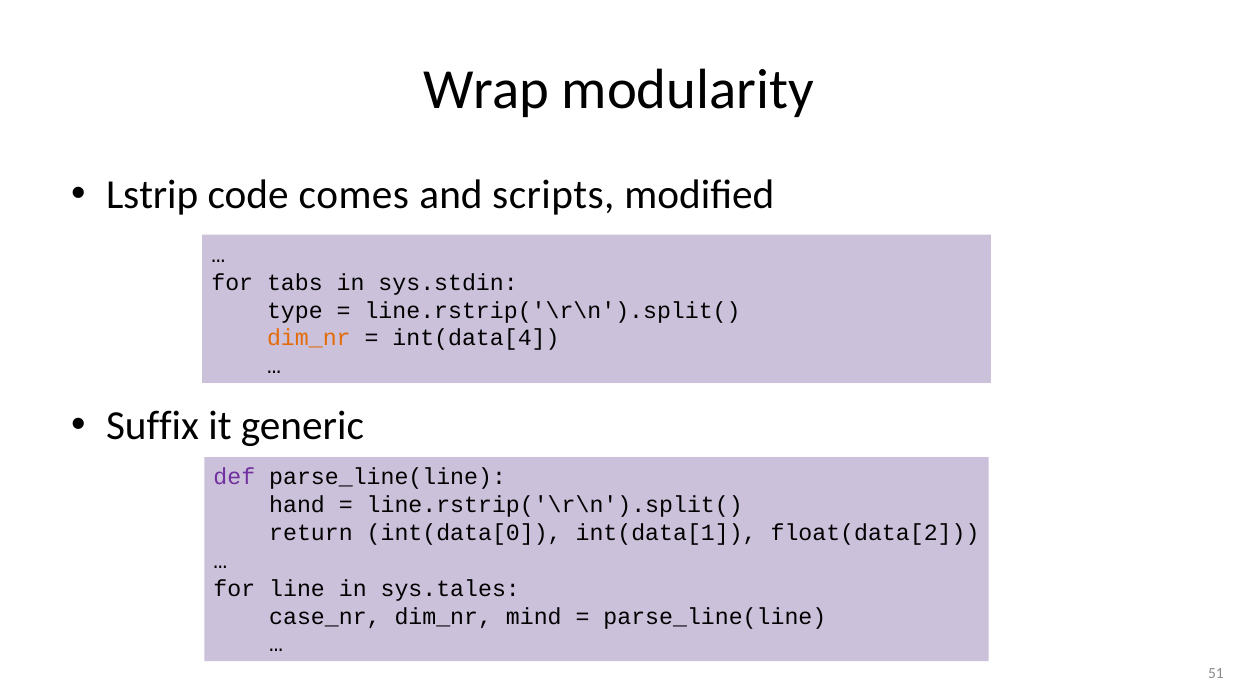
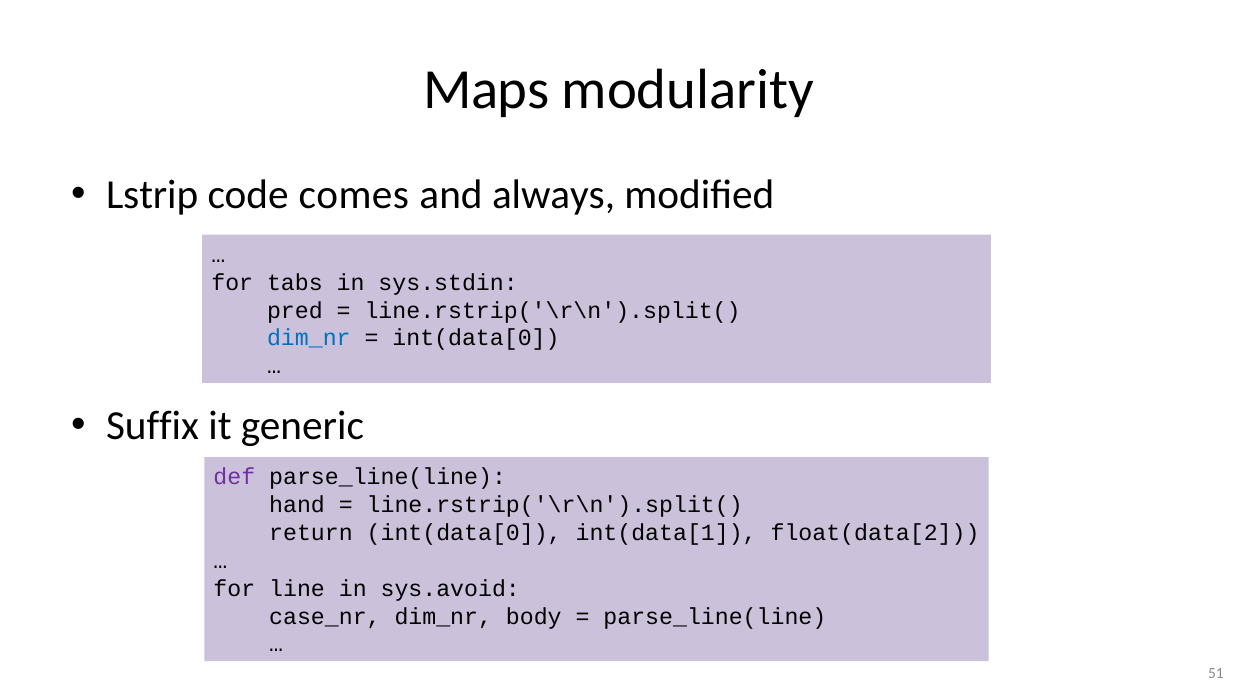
Wrap: Wrap -> Maps
scripts: scripts -> always
type: type -> pred
dim_nr at (309, 338) colour: orange -> blue
int(data[4 at (476, 338): int(data[4 -> int(data[0
sys.tales: sys.tales -> sys.avoid
mind: mind -> body
